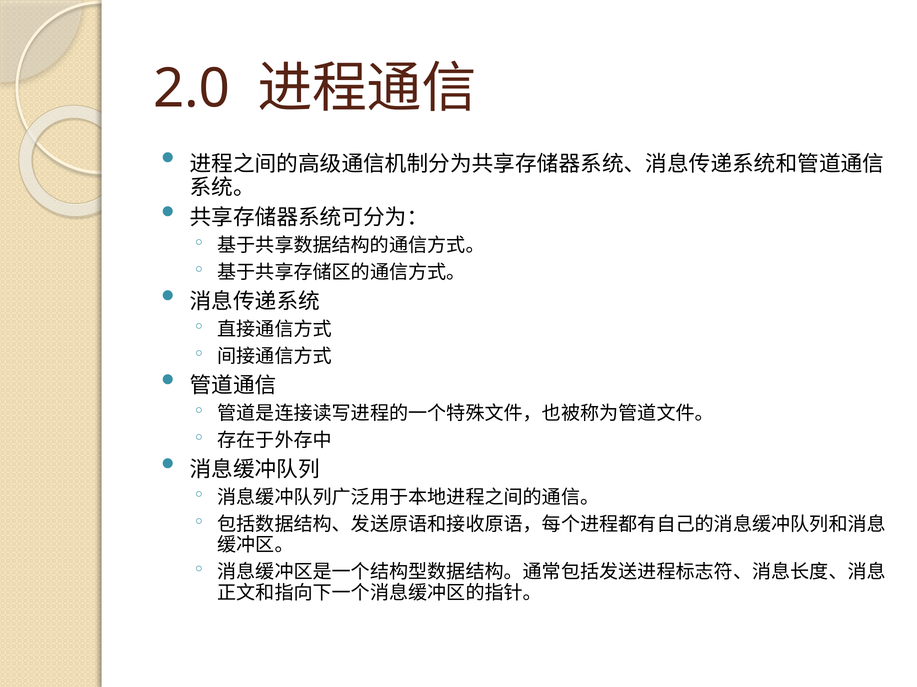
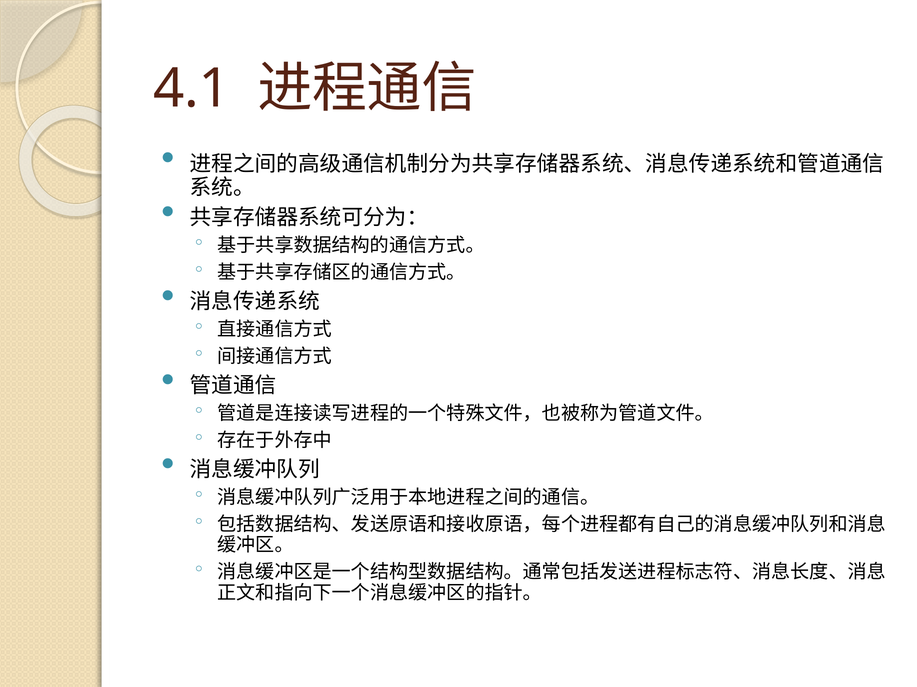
2.0: 2.0 -> 4.1
